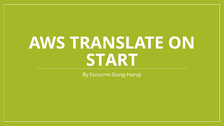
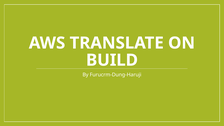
START: START -> BUILD
